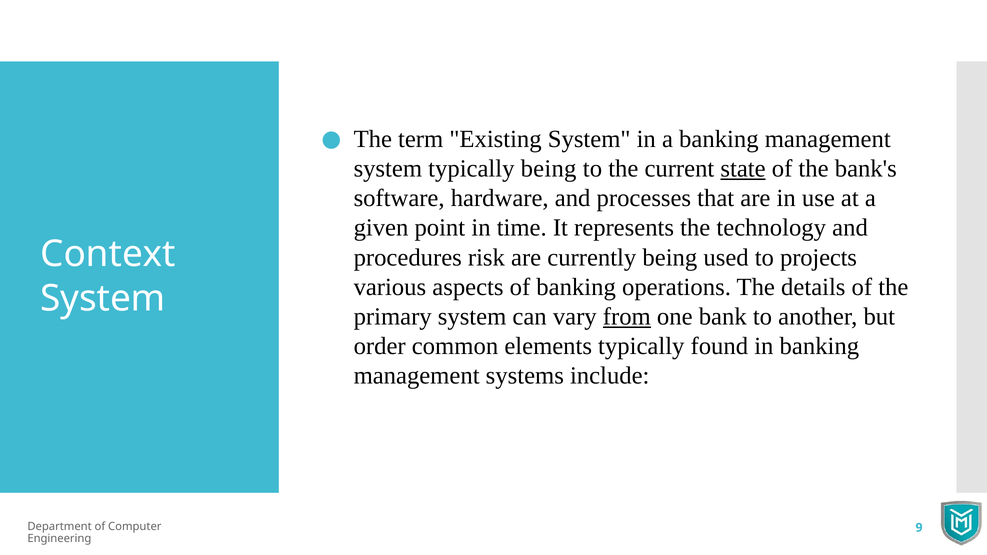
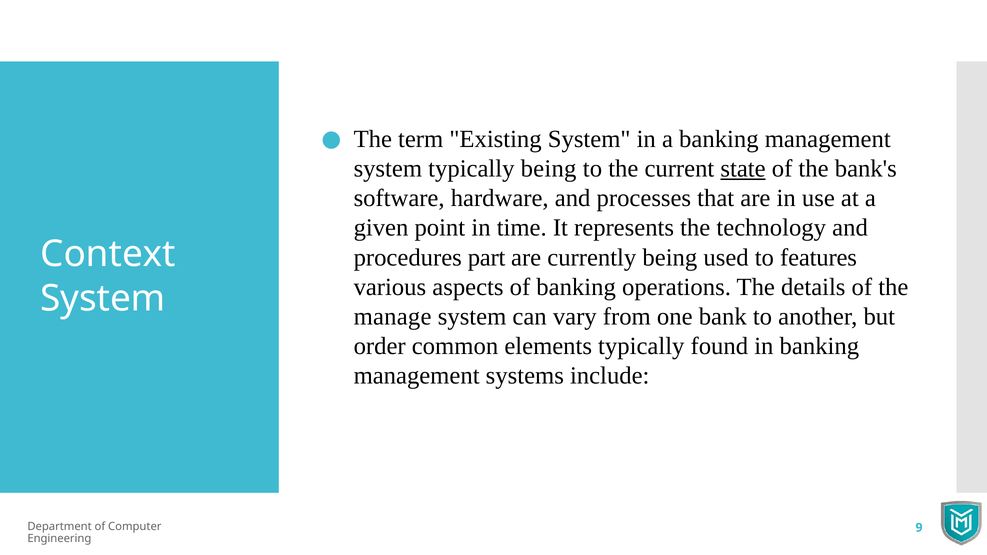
risk: risk -> part
projects: projects -> features
primary: primary -> manage
from underline: present -> none
